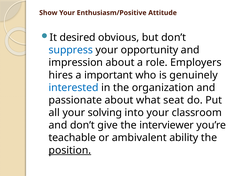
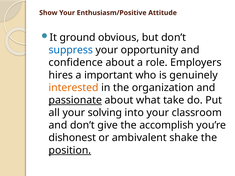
desired: desired -> ground
impression: impression -> confidence
interested colour: blue -> orange
passionate underline: none -> present
seat: seat -> take
interviewer: interviewer -> accomplish
teachable: teachable -> dishonest
ability: ability -> shake
